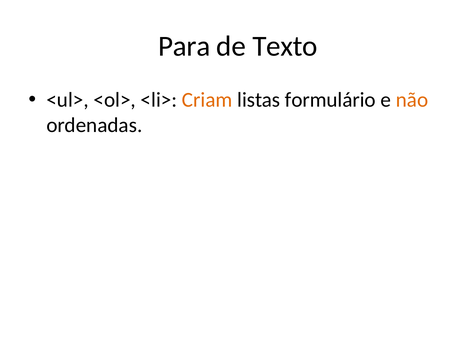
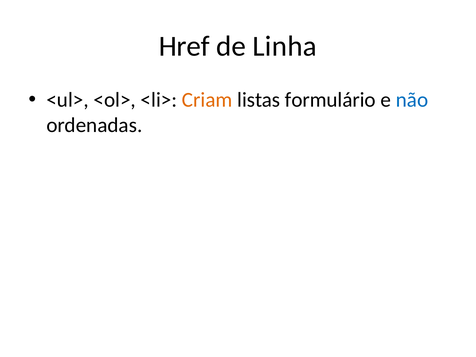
Para: Para -> Href
Texto: Texto -> Linha
não colour: orange -> blue
